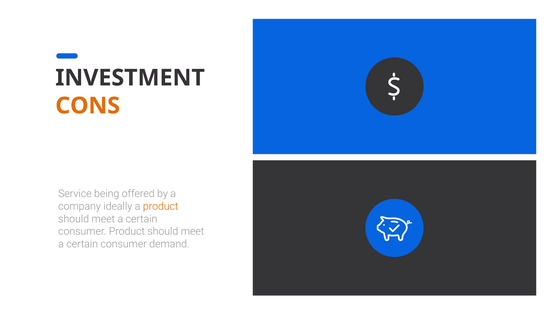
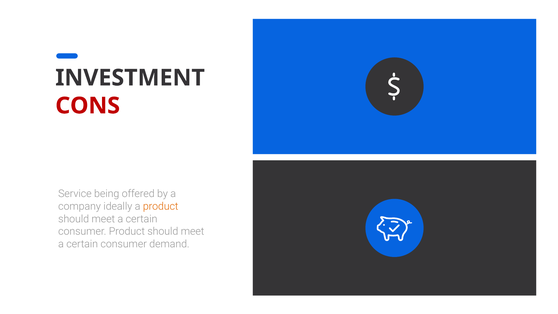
CONS colour: orange -> red
